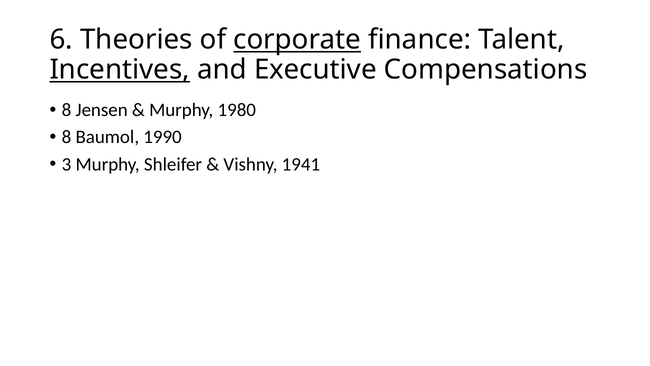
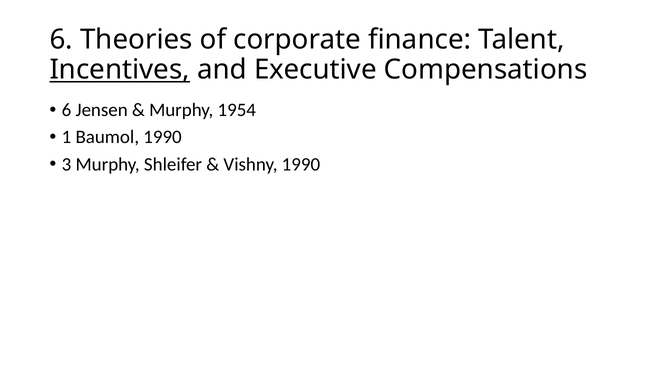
corporate underline: present -> none
8 at (67, 110): 8 -> 6
1980: 1980 -> 1954
8 at (67, 137): 8 -> 1
Vishny 1941: 1941 -> 1990
